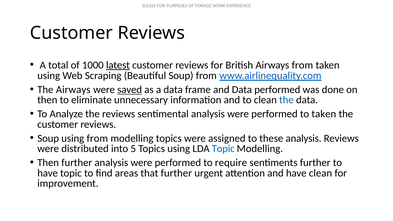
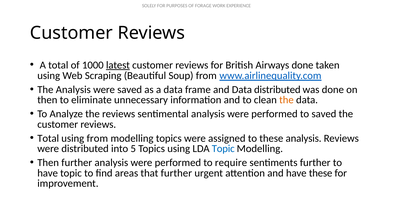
Airways from: from -> done
The Airways: Airways -> Analysis
saved at (130, 90) underline: present -> none
Data performed: performed -> distributed
the at (286, 100) colour: blue -> orange
to taken: taken -> saved
Soup at (48, 138): Soup -> Total
have clean: clean -> these
